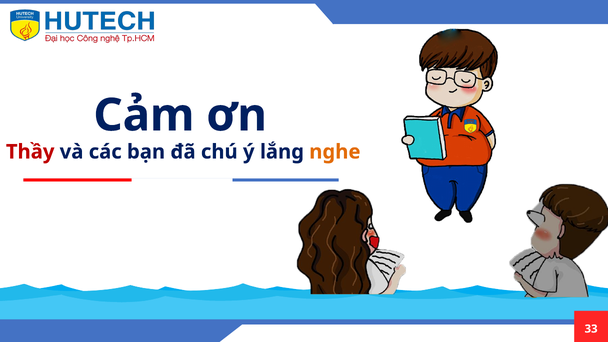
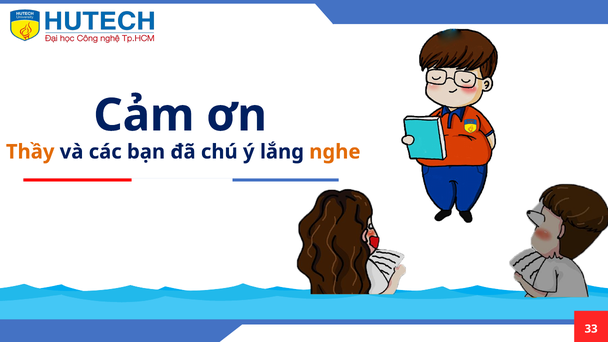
Thầy colour: red -> orange
